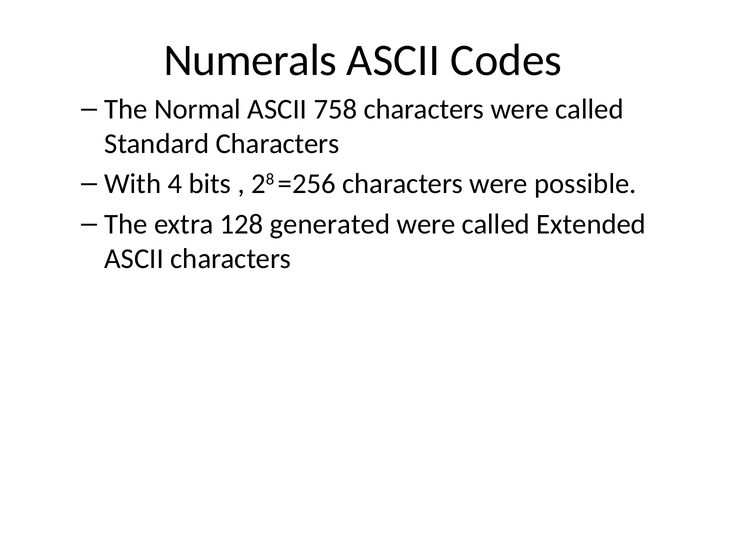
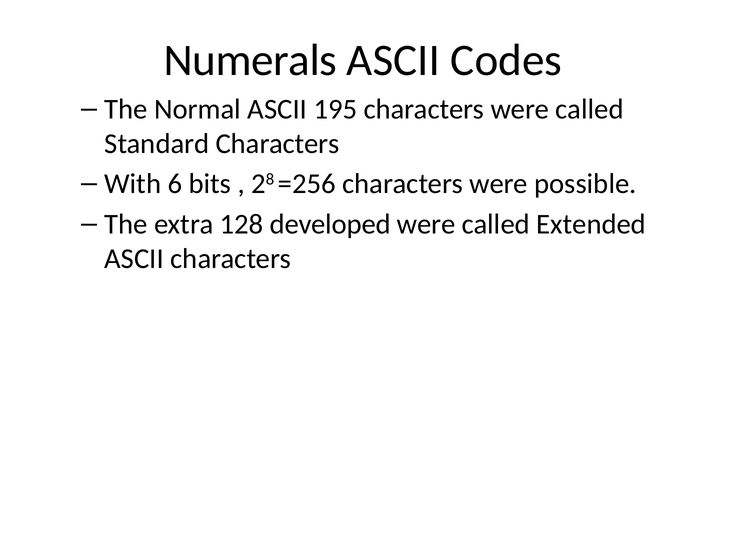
758: 758 -> 195
4: 4 -> 6
generated: generated -> developed
